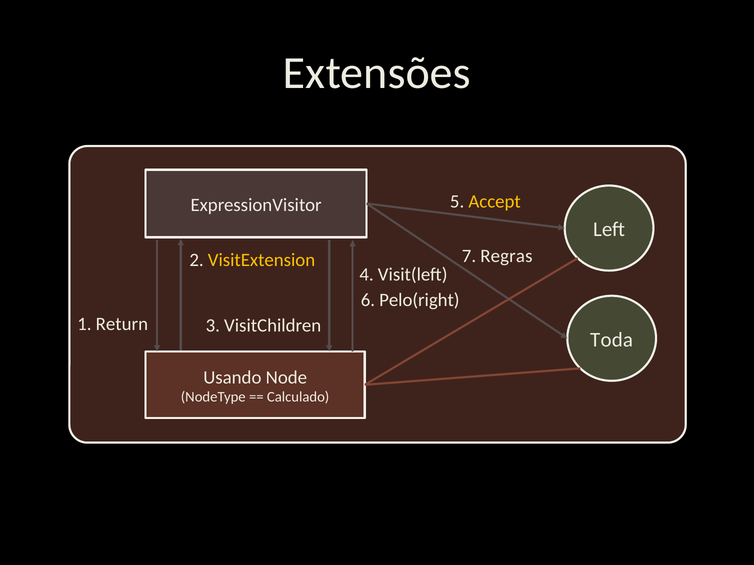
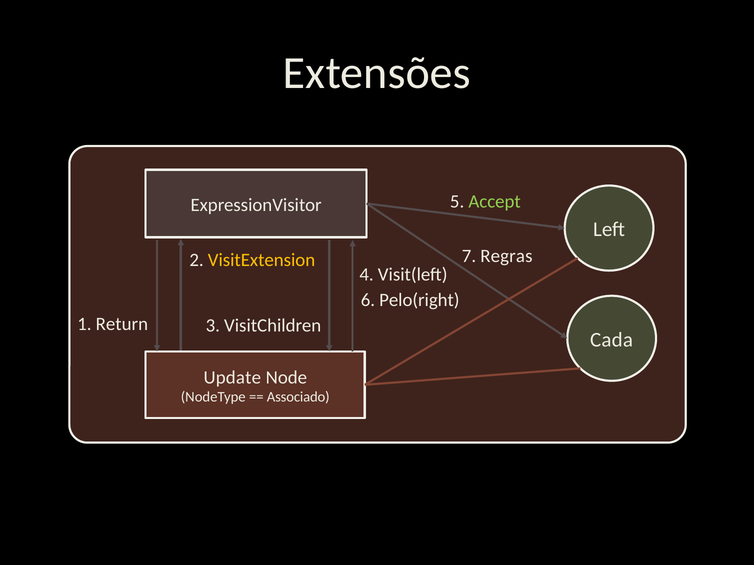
Accept colour: yellow -> light green
Toda: Toda -> Cada
Usando: Usando -> Update
Calculado: Calculado -> Associado
